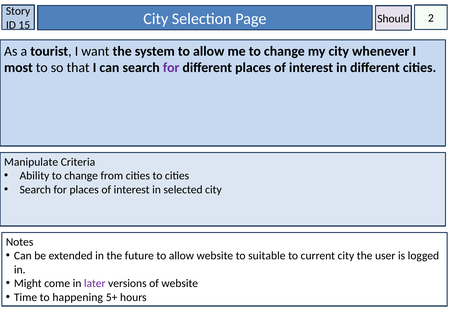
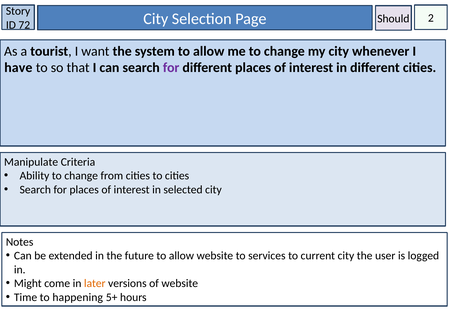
15: 15 -> 72
most: most -> have
suitable: suitable -> services
later colour: purple -> orange
